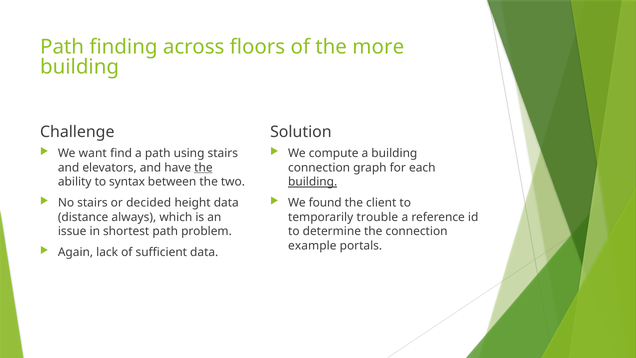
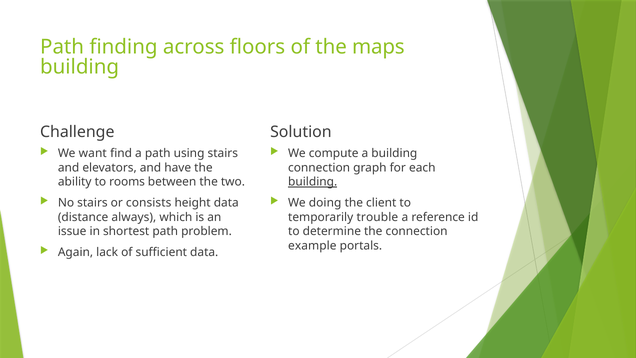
more: more -> maps
the at (203, 167) underline: present -> none
syntax: syntax -> rooms
decided: decided -> consists
found: found -> doing
